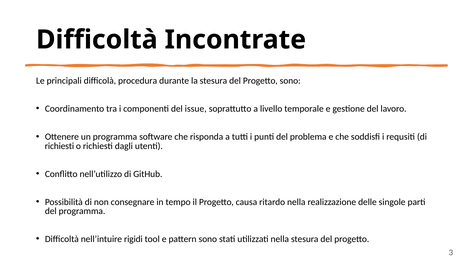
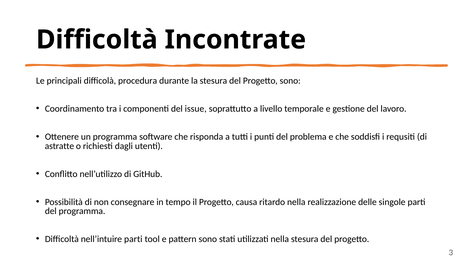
richiesti at (59, 146): richiesti -> astratte
nell’intuire rigidi: rigidi -> parti
